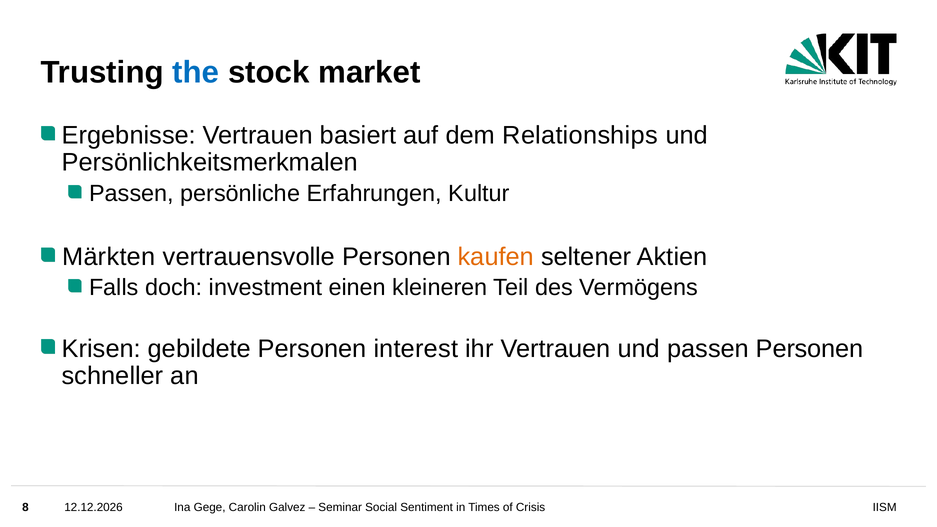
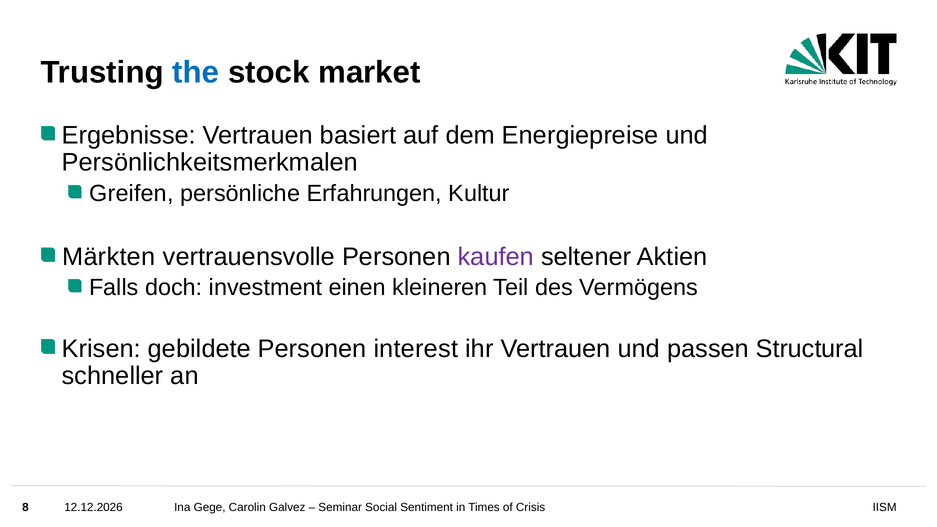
Relationships: Relationships -> Energiepreise
Passen at (132, 194): Passen -> Greifen
kaufen colour: orange -> purple
passen Personen: Personen -> Structural
